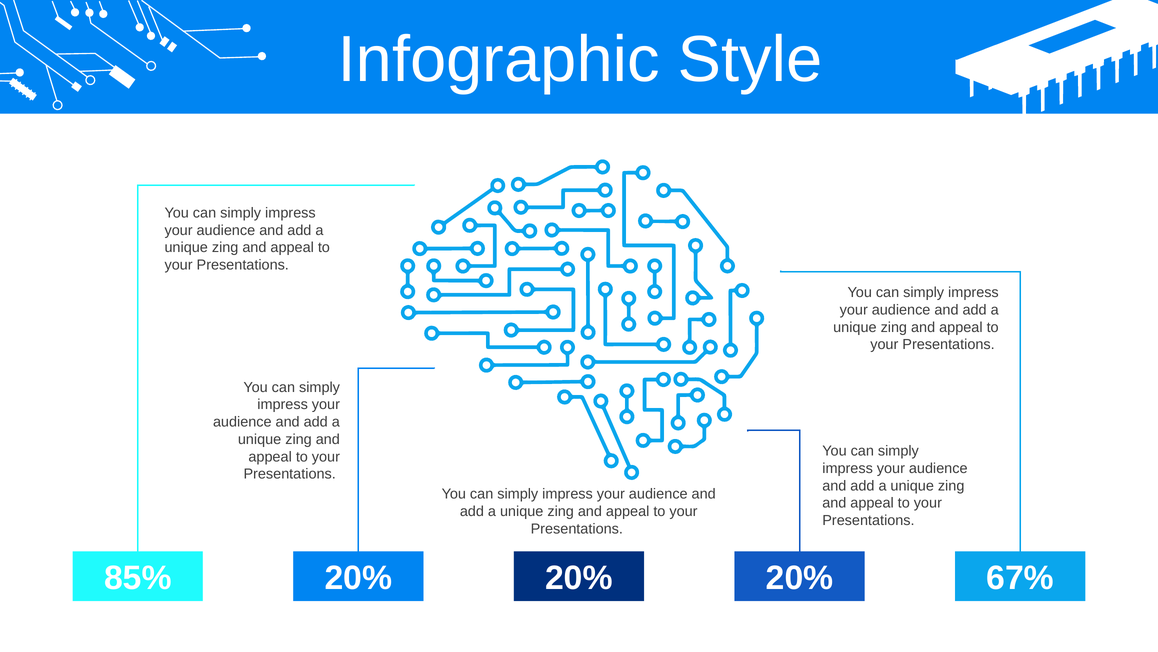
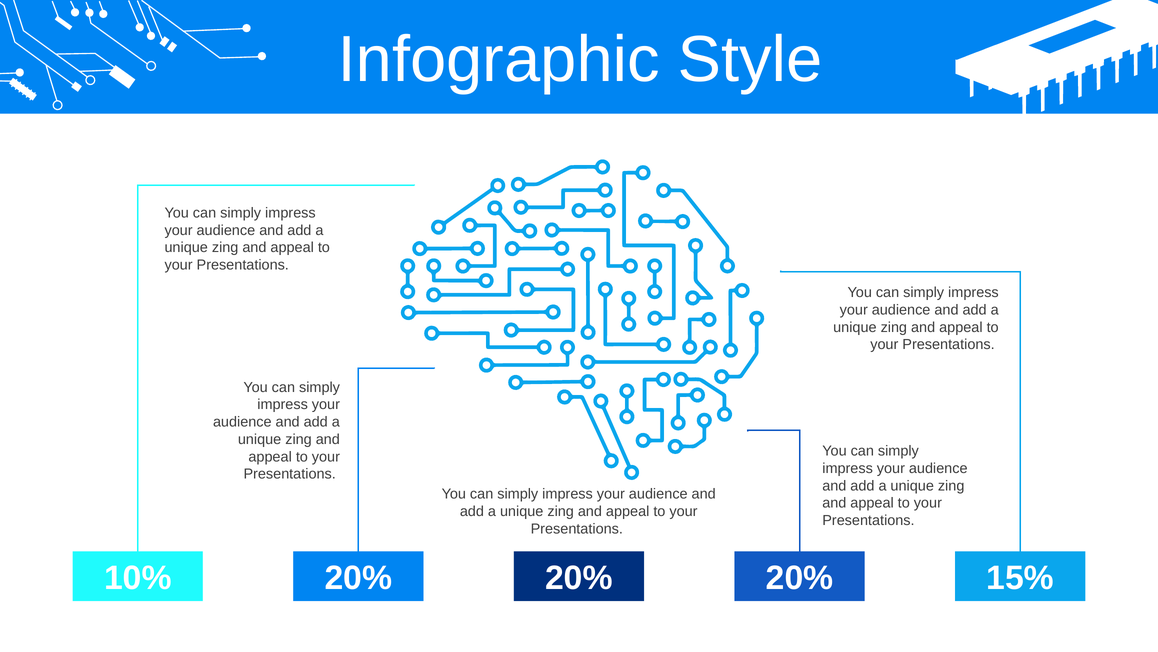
85%: 85% -> 10%
67%: 67% -> 15%
